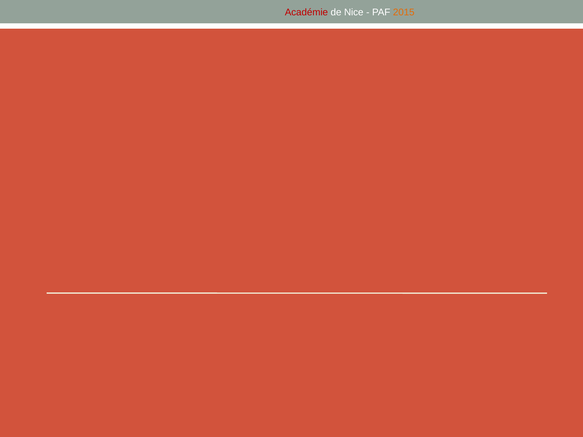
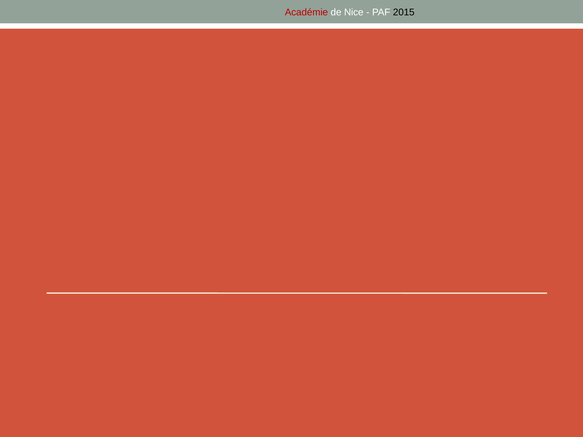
2015 colour: orange -> black
